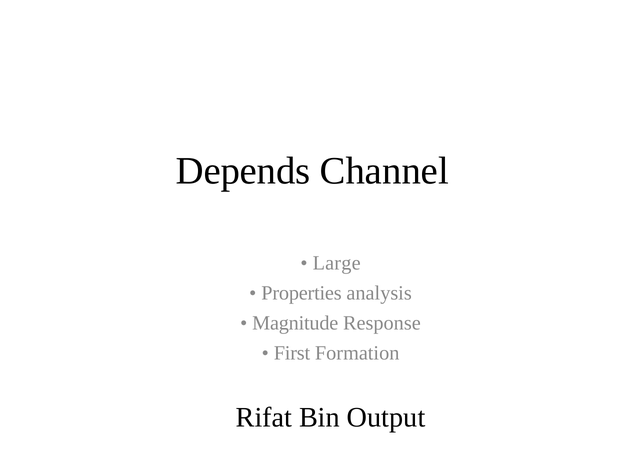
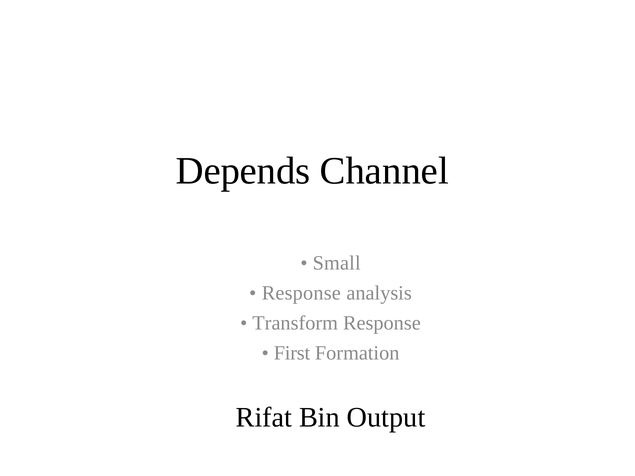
Large: Large -> Small
Properties at (302, 293): Properties -> Response
Magnitude: Magnitude -> Transform
